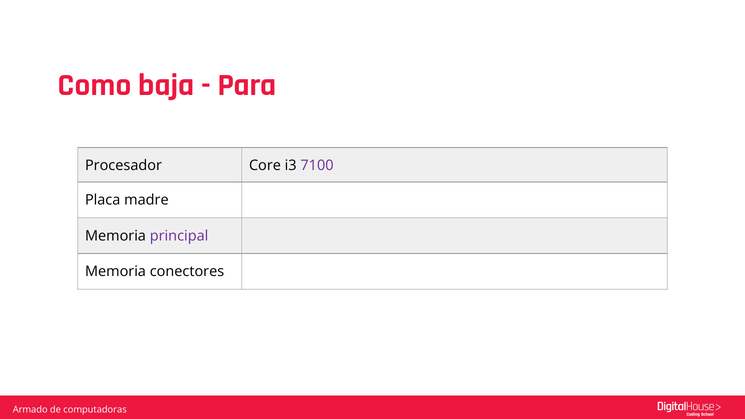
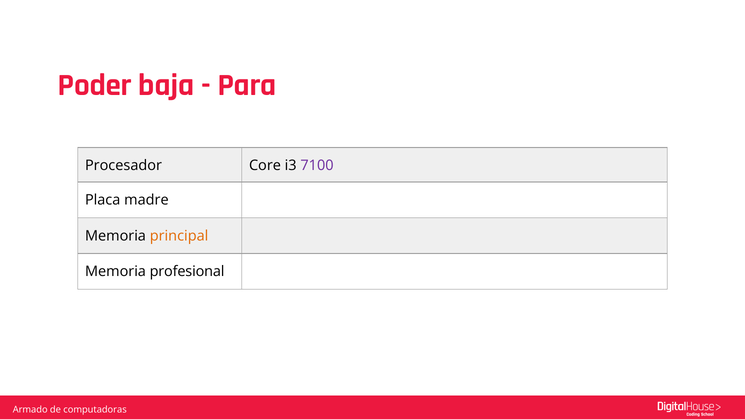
Como: Como -> Poder
principal colour: purple -> orange
conectores: conectores -> profesional
